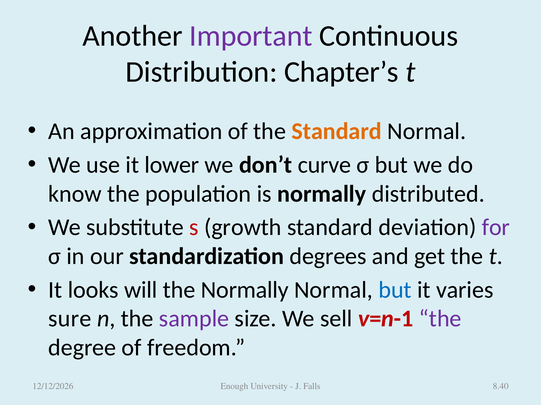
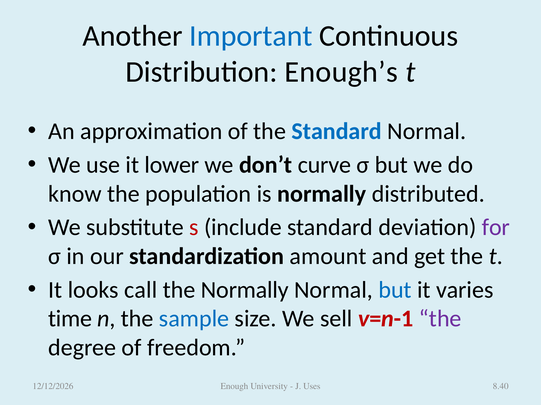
Important colour: purple -> blue
Chapter’s: Chapter’s -> Enough’s
Standard at (337, 132) colour: orange -> blue
growth: growth -> include
degrees: degrees -> amount
will: will -> call
sure: sure -> time
sample colour: purple -> blue
Falls: Falls -> Uses
